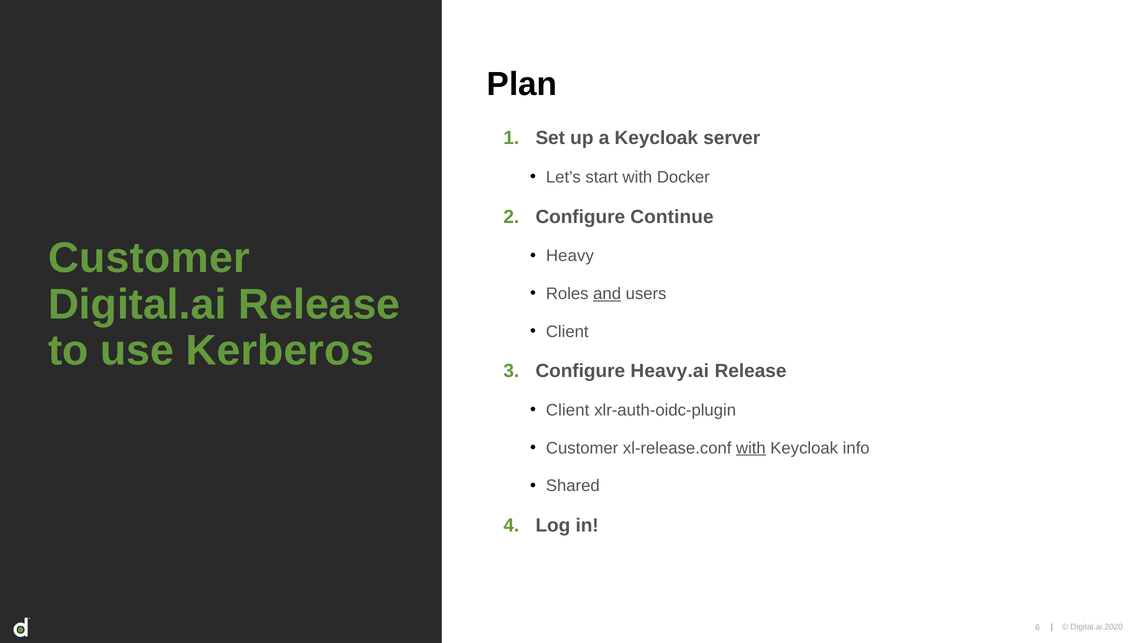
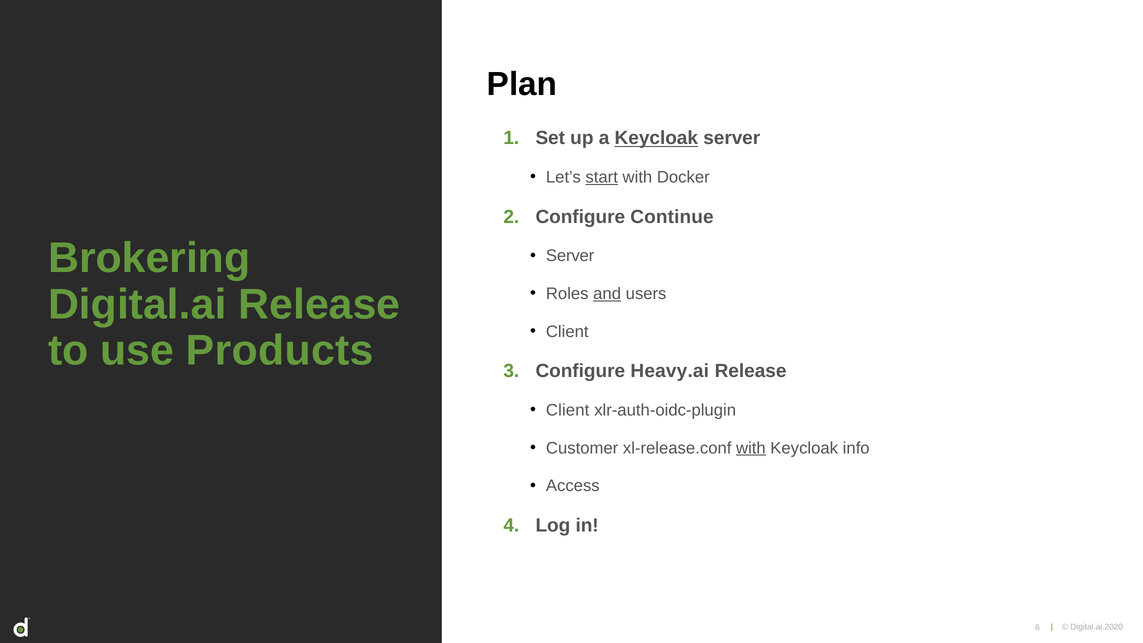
Keycloak at (656, 138) underline: none -> present
start underline: none -> present
Customer at (149, 258): Customer -> Brokering
Heavy at (570, 256): Heavy -> Server
Kerberos: Kerberos -> Products
Shared: Shared -> Access
